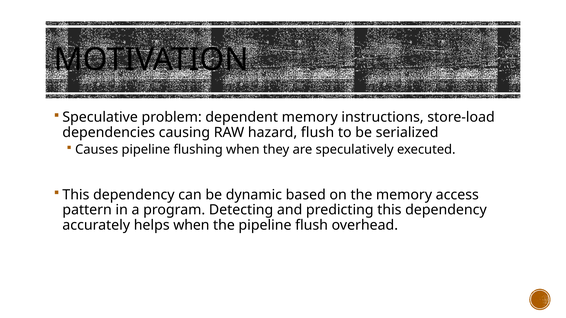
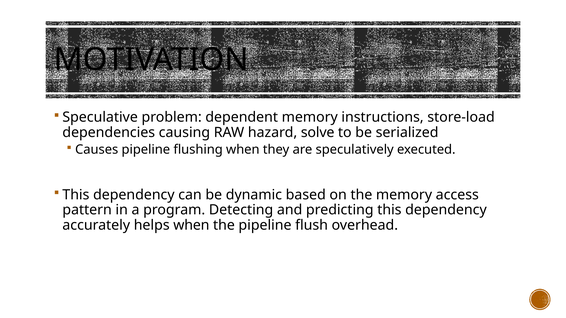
hazard flush: flush -> solve
